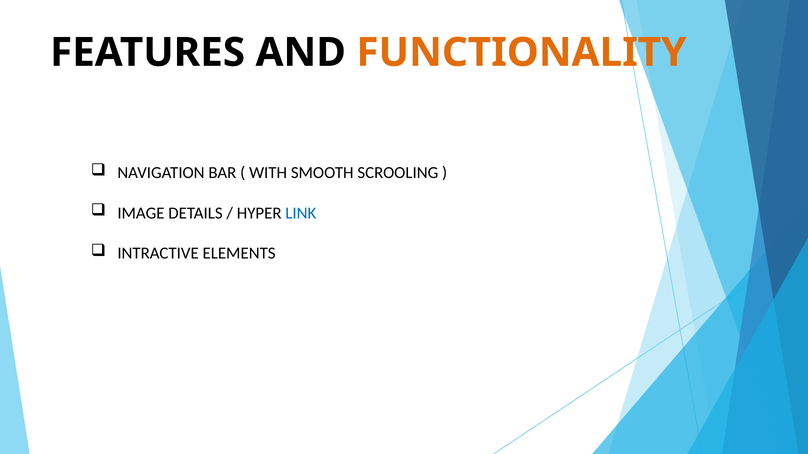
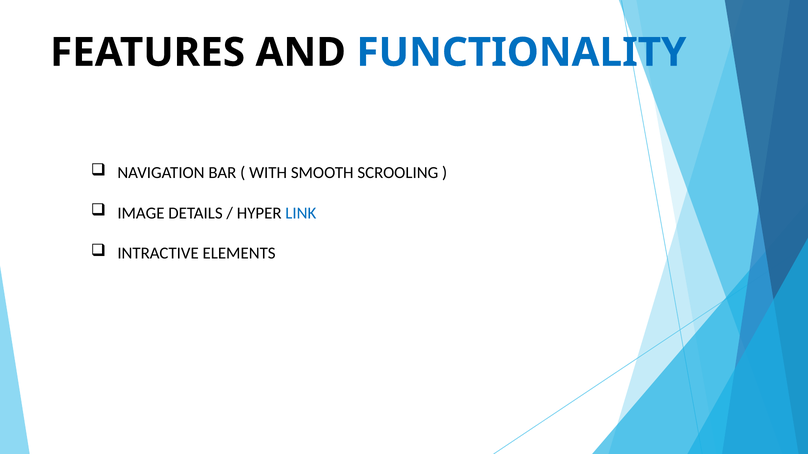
FUNCTIONALITY colour: orange -> blue
